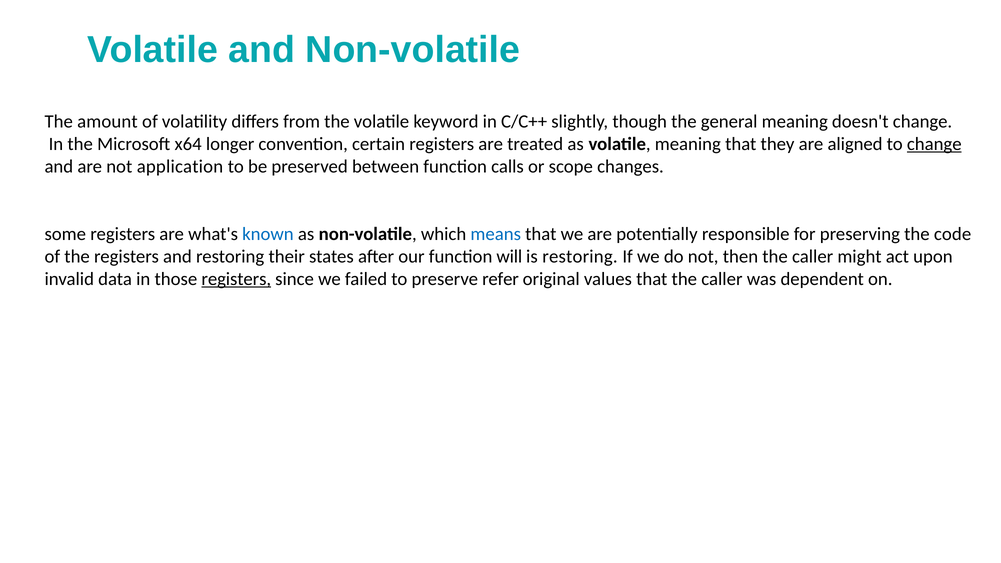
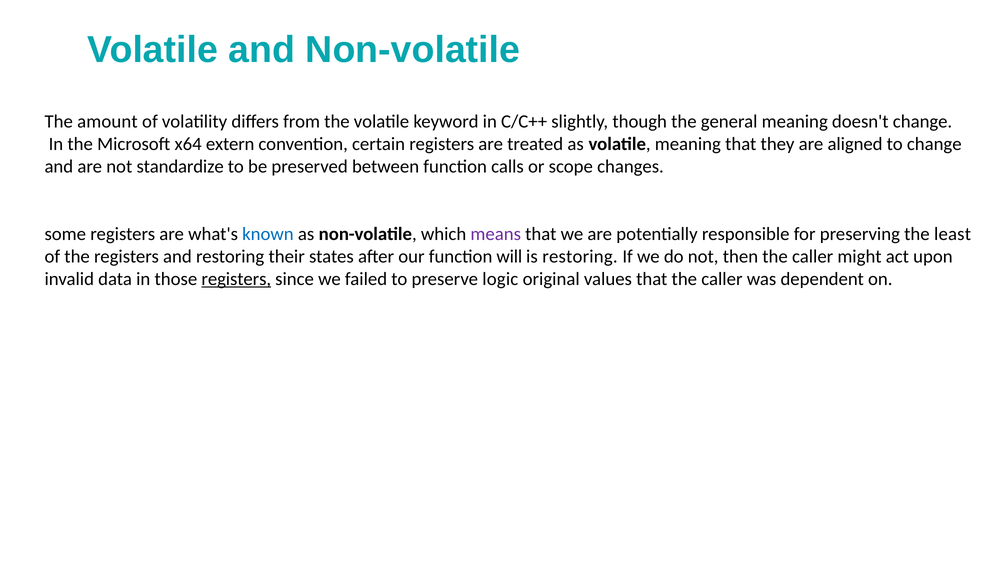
longer: longer -> extern
change at (934, 144) underline: present -> none
application: application -> standardize
means colour: blue -> purple
code: code -> least
refer: refer -> logic
